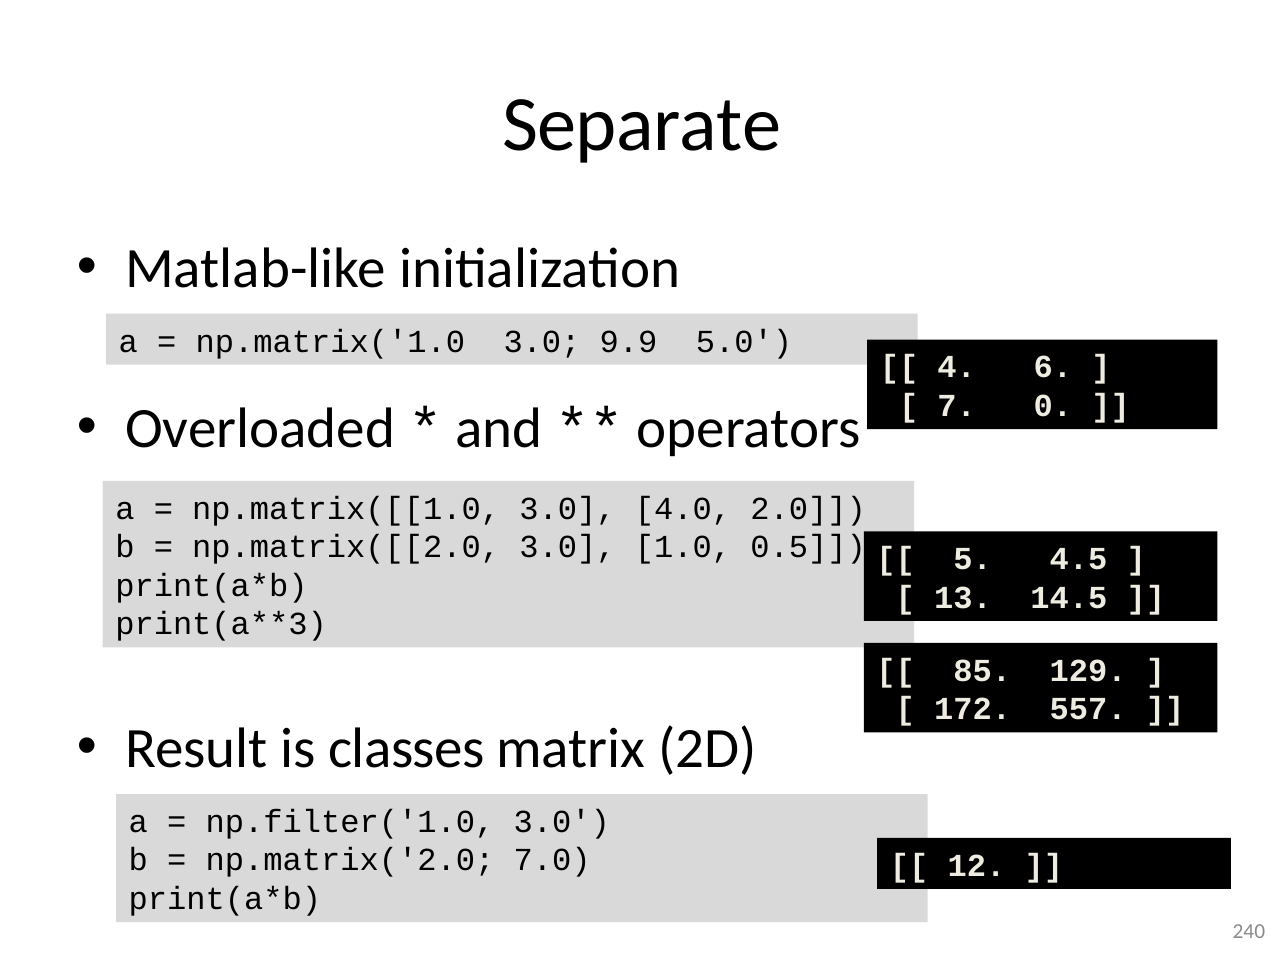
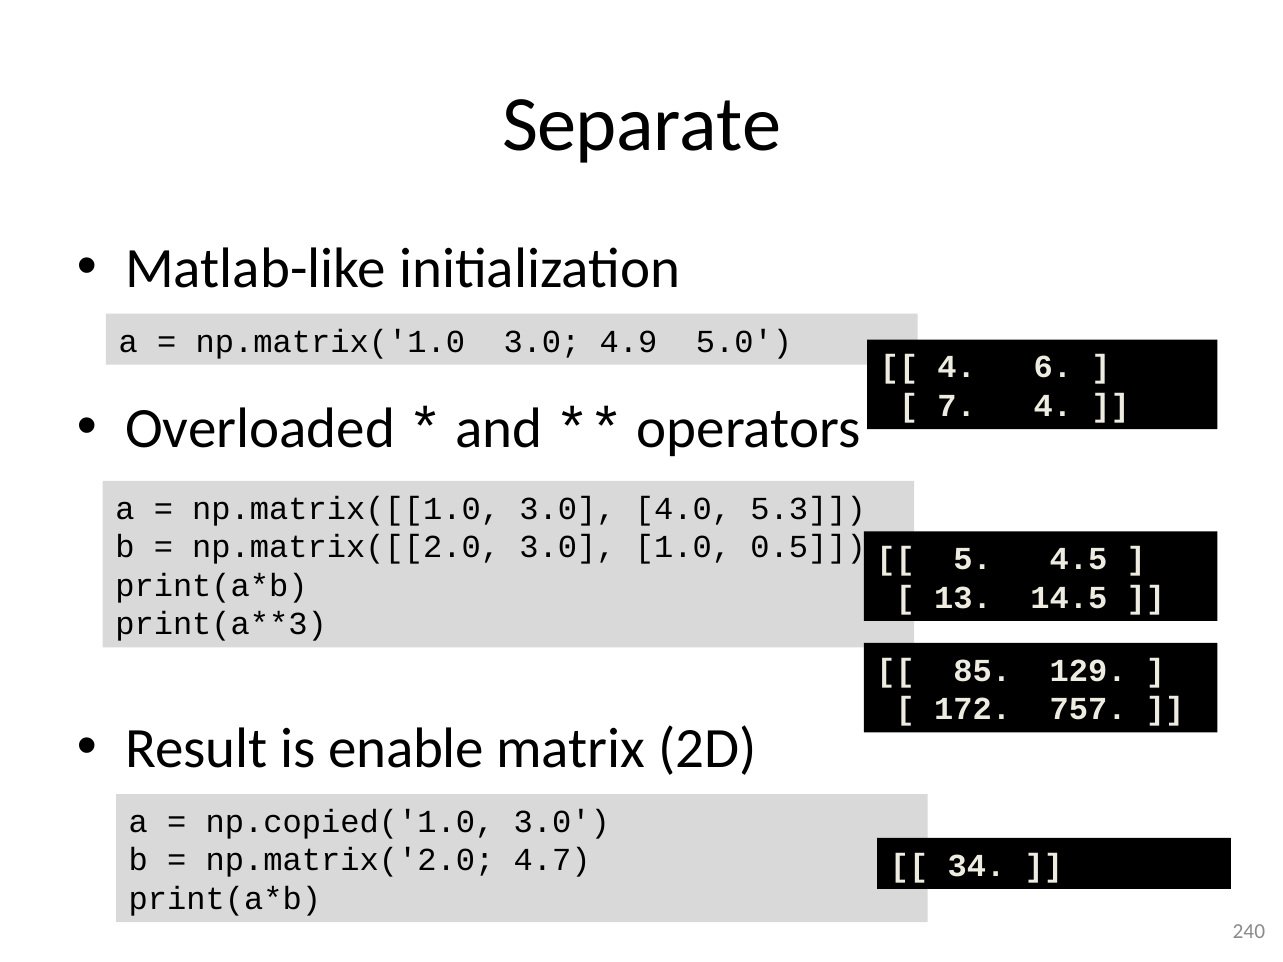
9.9: 9.9 -> 4.9
7 0: 0 -> 4
2.0: 2.0 -> 5.3
557: 557 -> 757
classes: classes -> enable
np.filter('1.0: np.filter('1.0 -> np.copied('1.0
7.0: 7.0 -> 4.7
12: 12 -> 34
